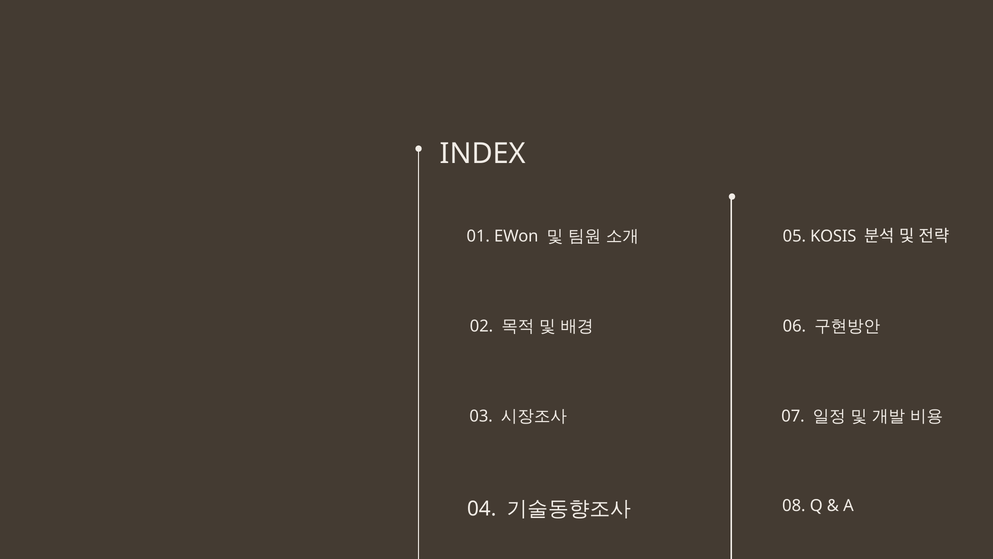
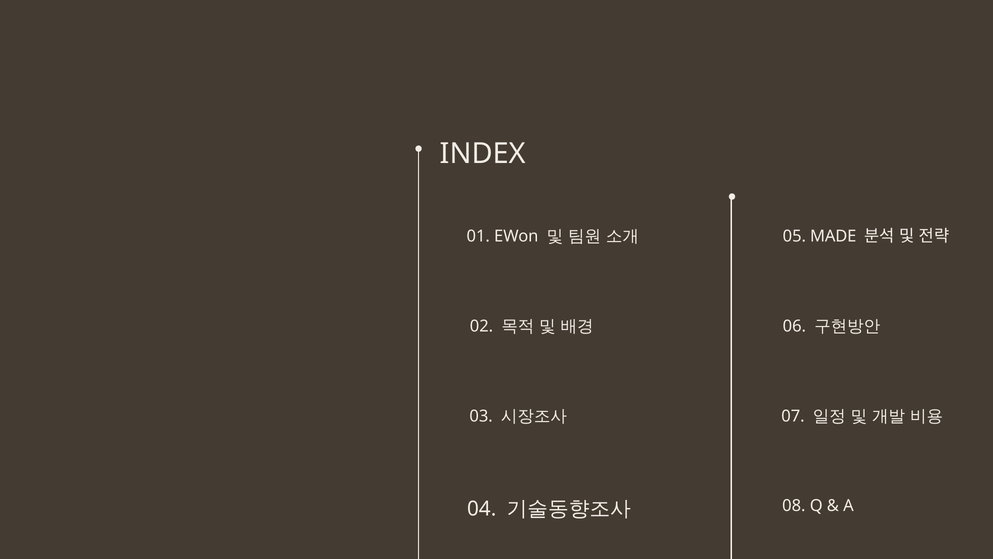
KOSIS: KOSIS -> MADE
